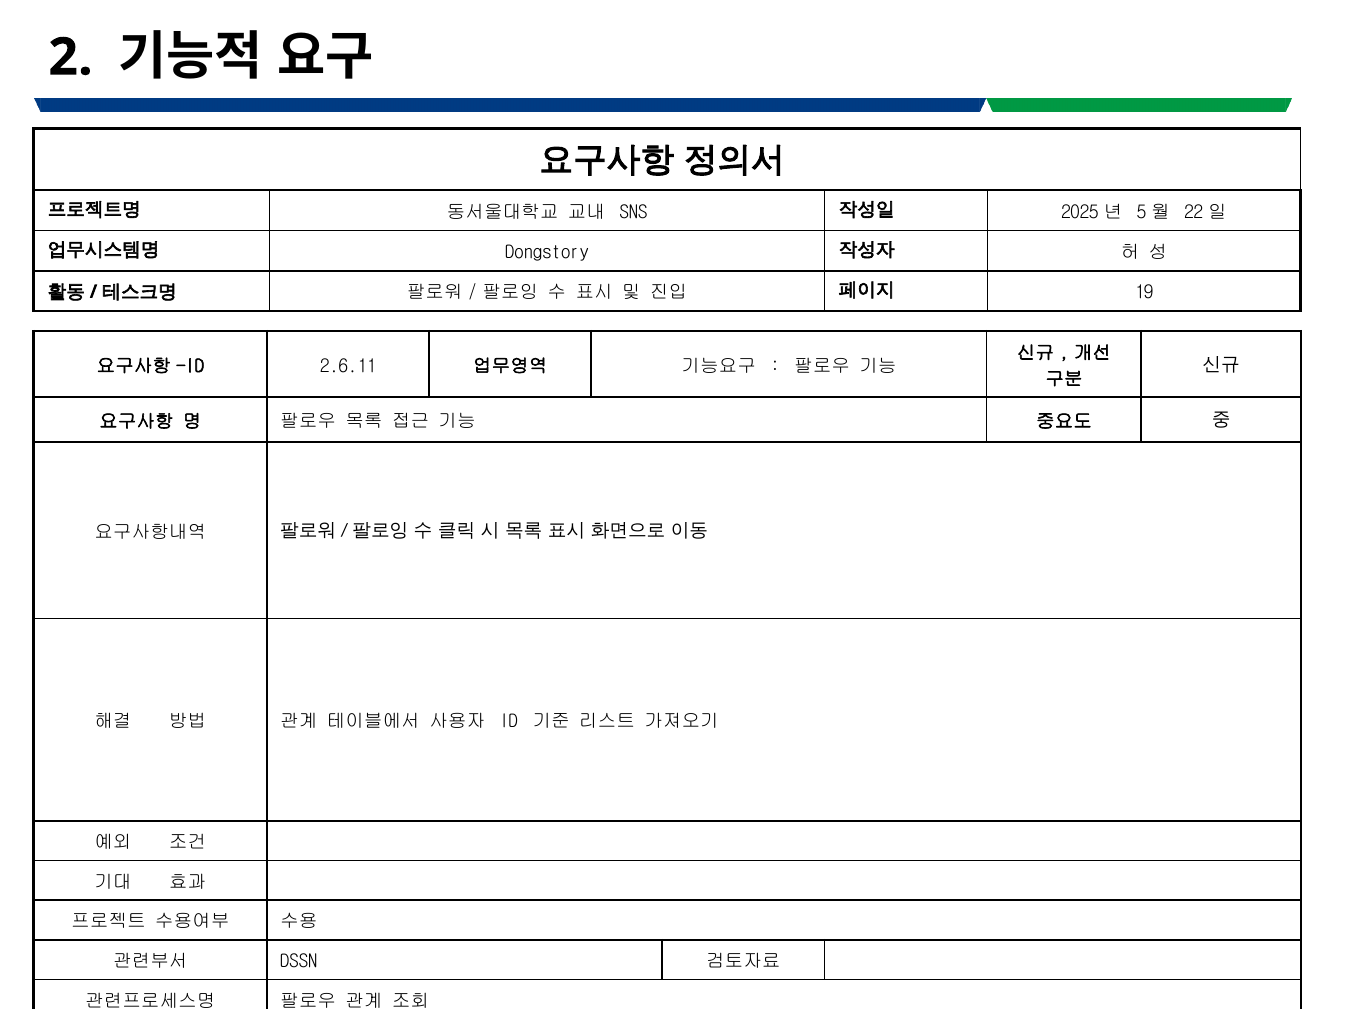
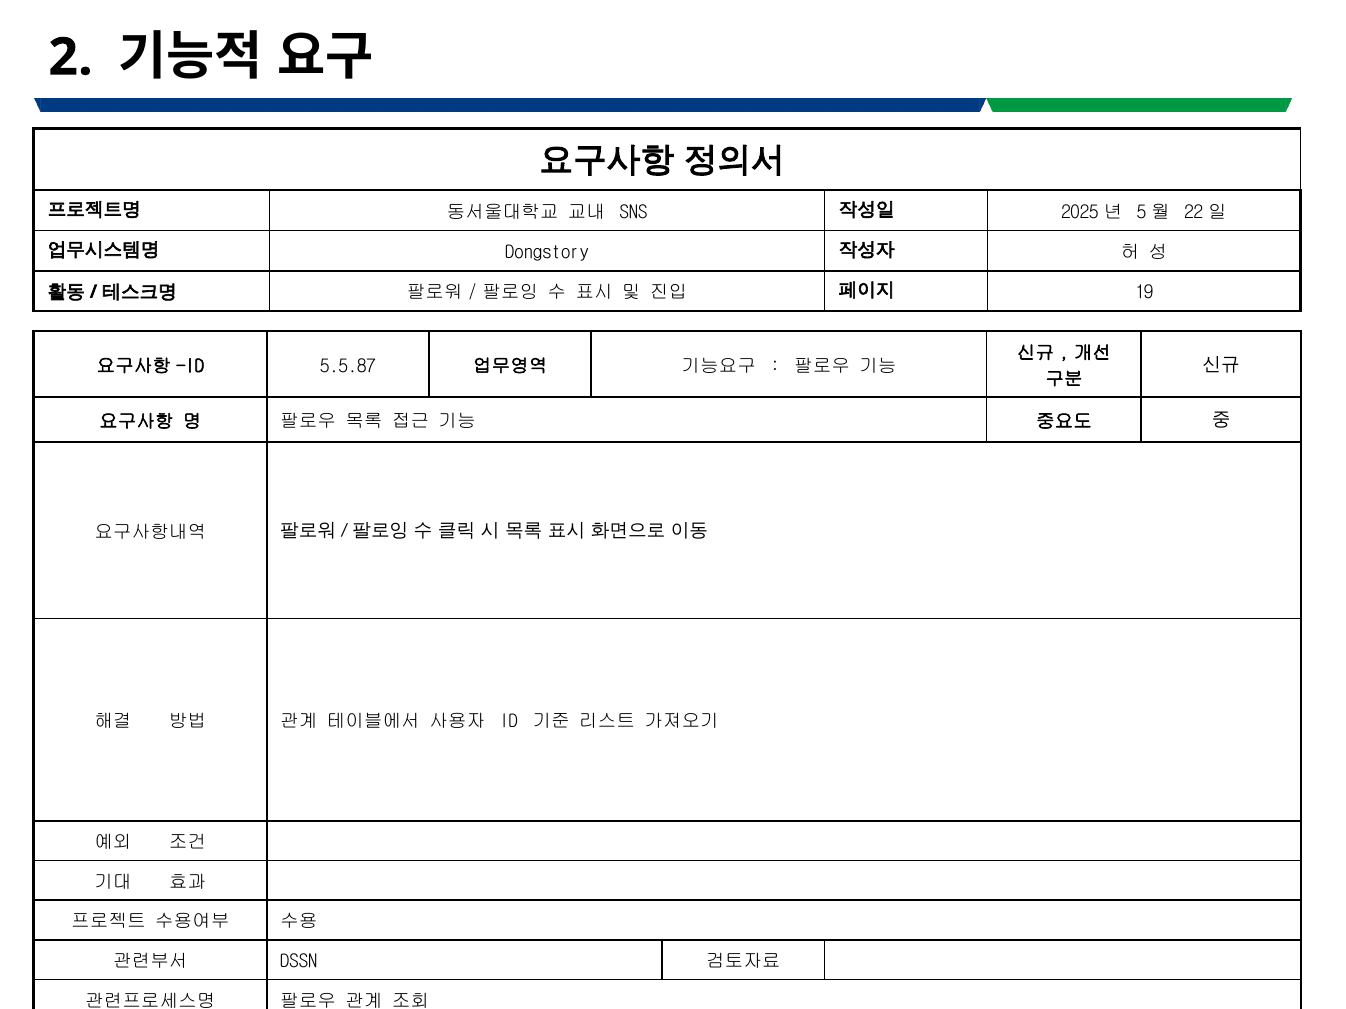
2.6.11: 2.6.11 -> 5.5.87
